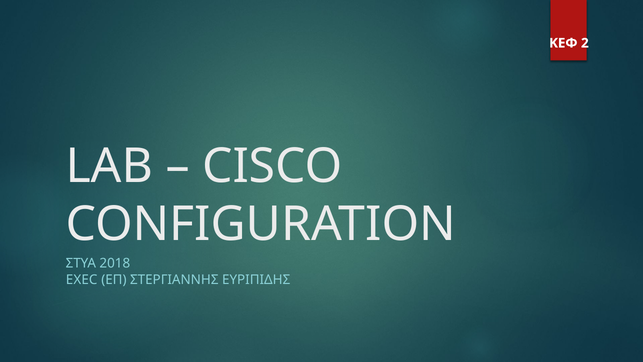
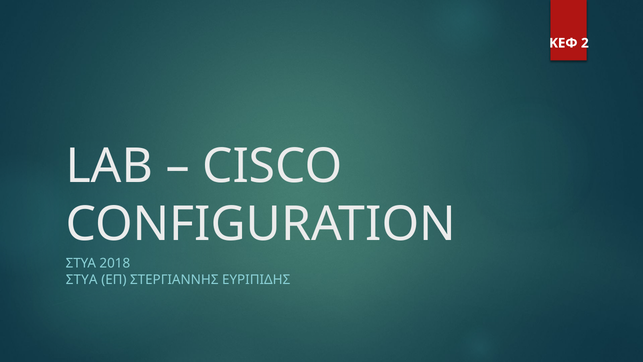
EXEC at (82, 279): EXEC -> ΣTΥΑ
